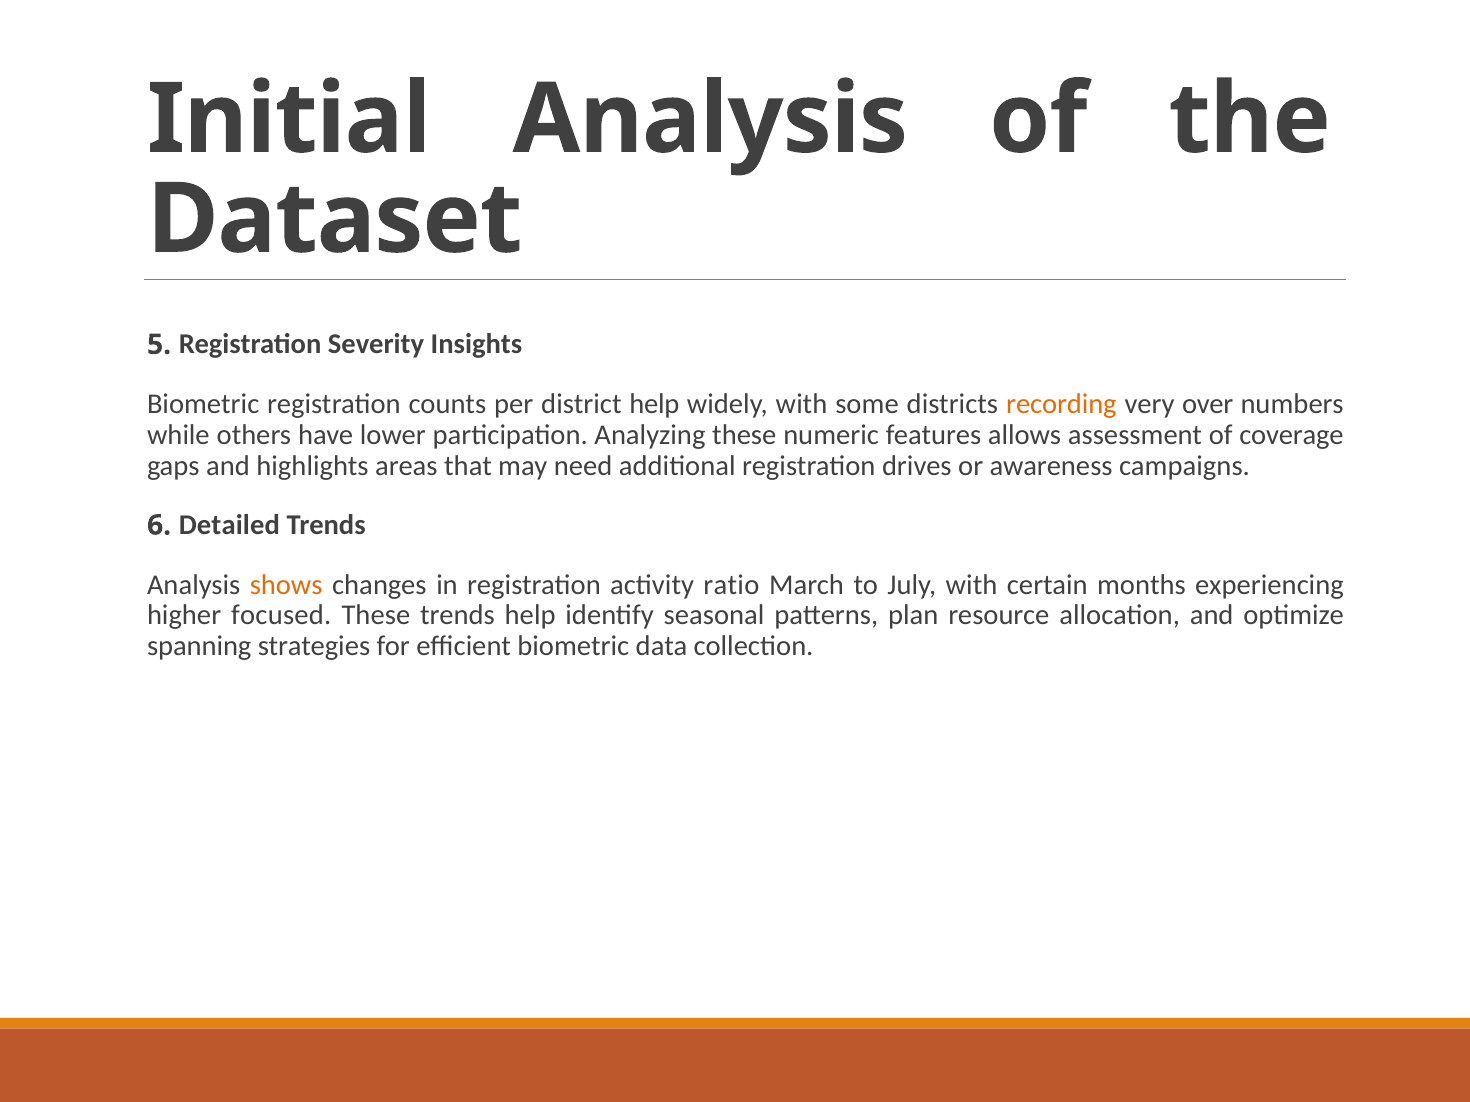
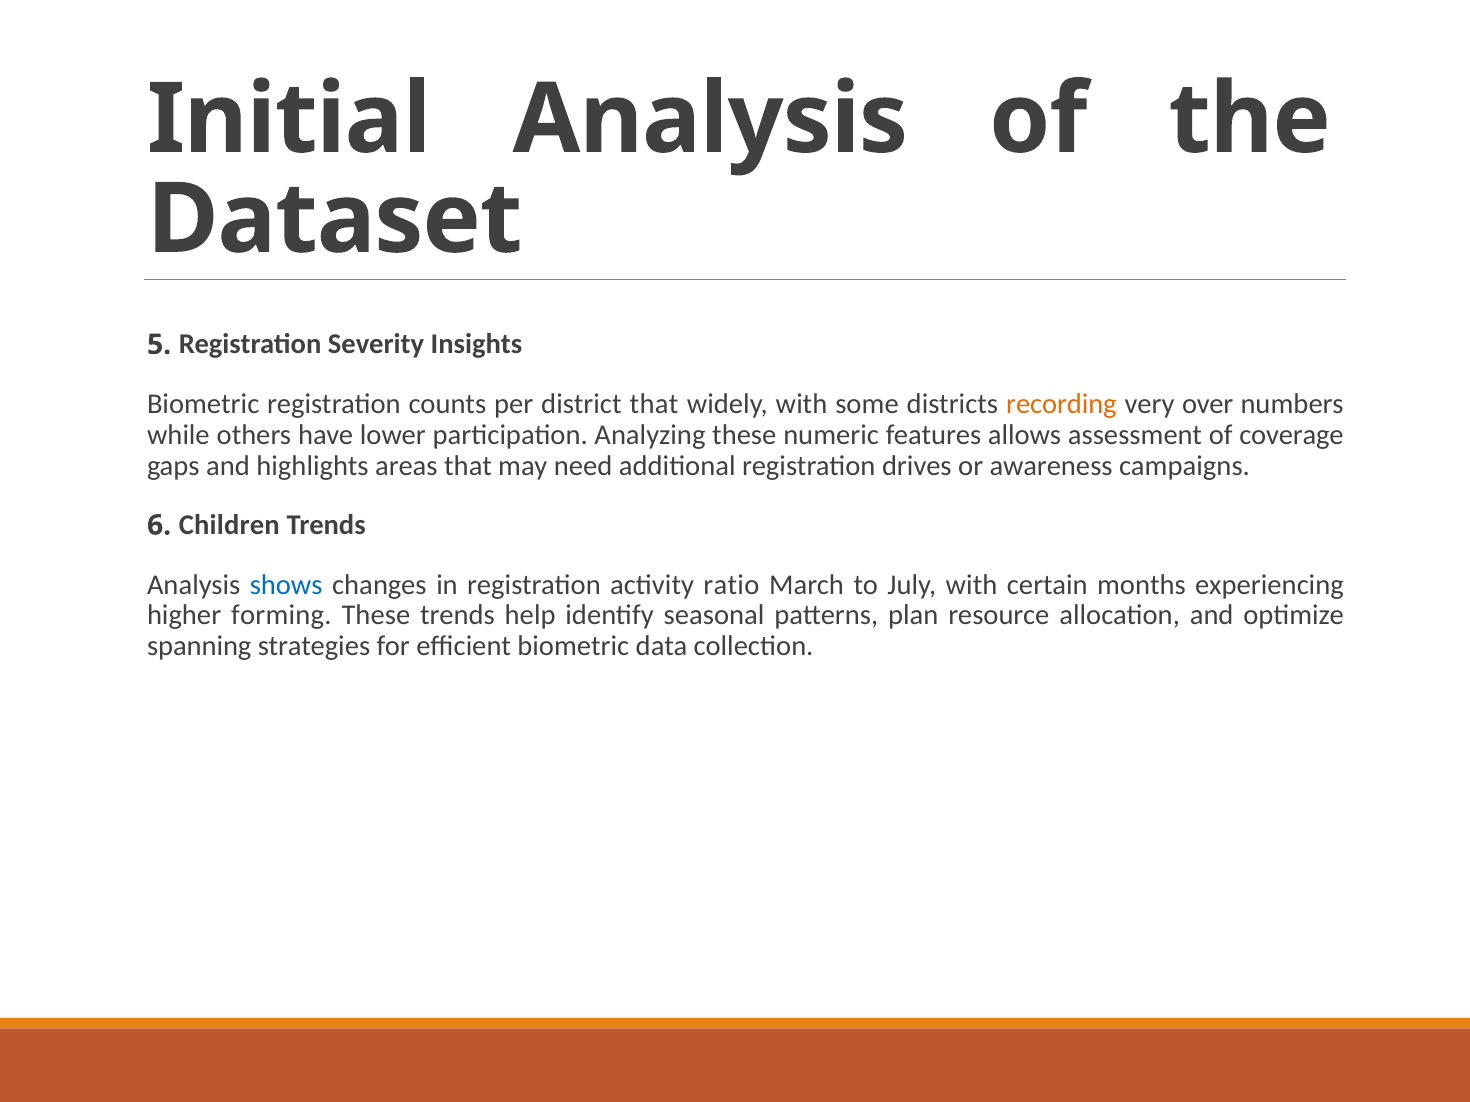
district help: help -> that
Detailed: Detailed -> Children
shows colour: orange -> blue
focused: focused -> forming
